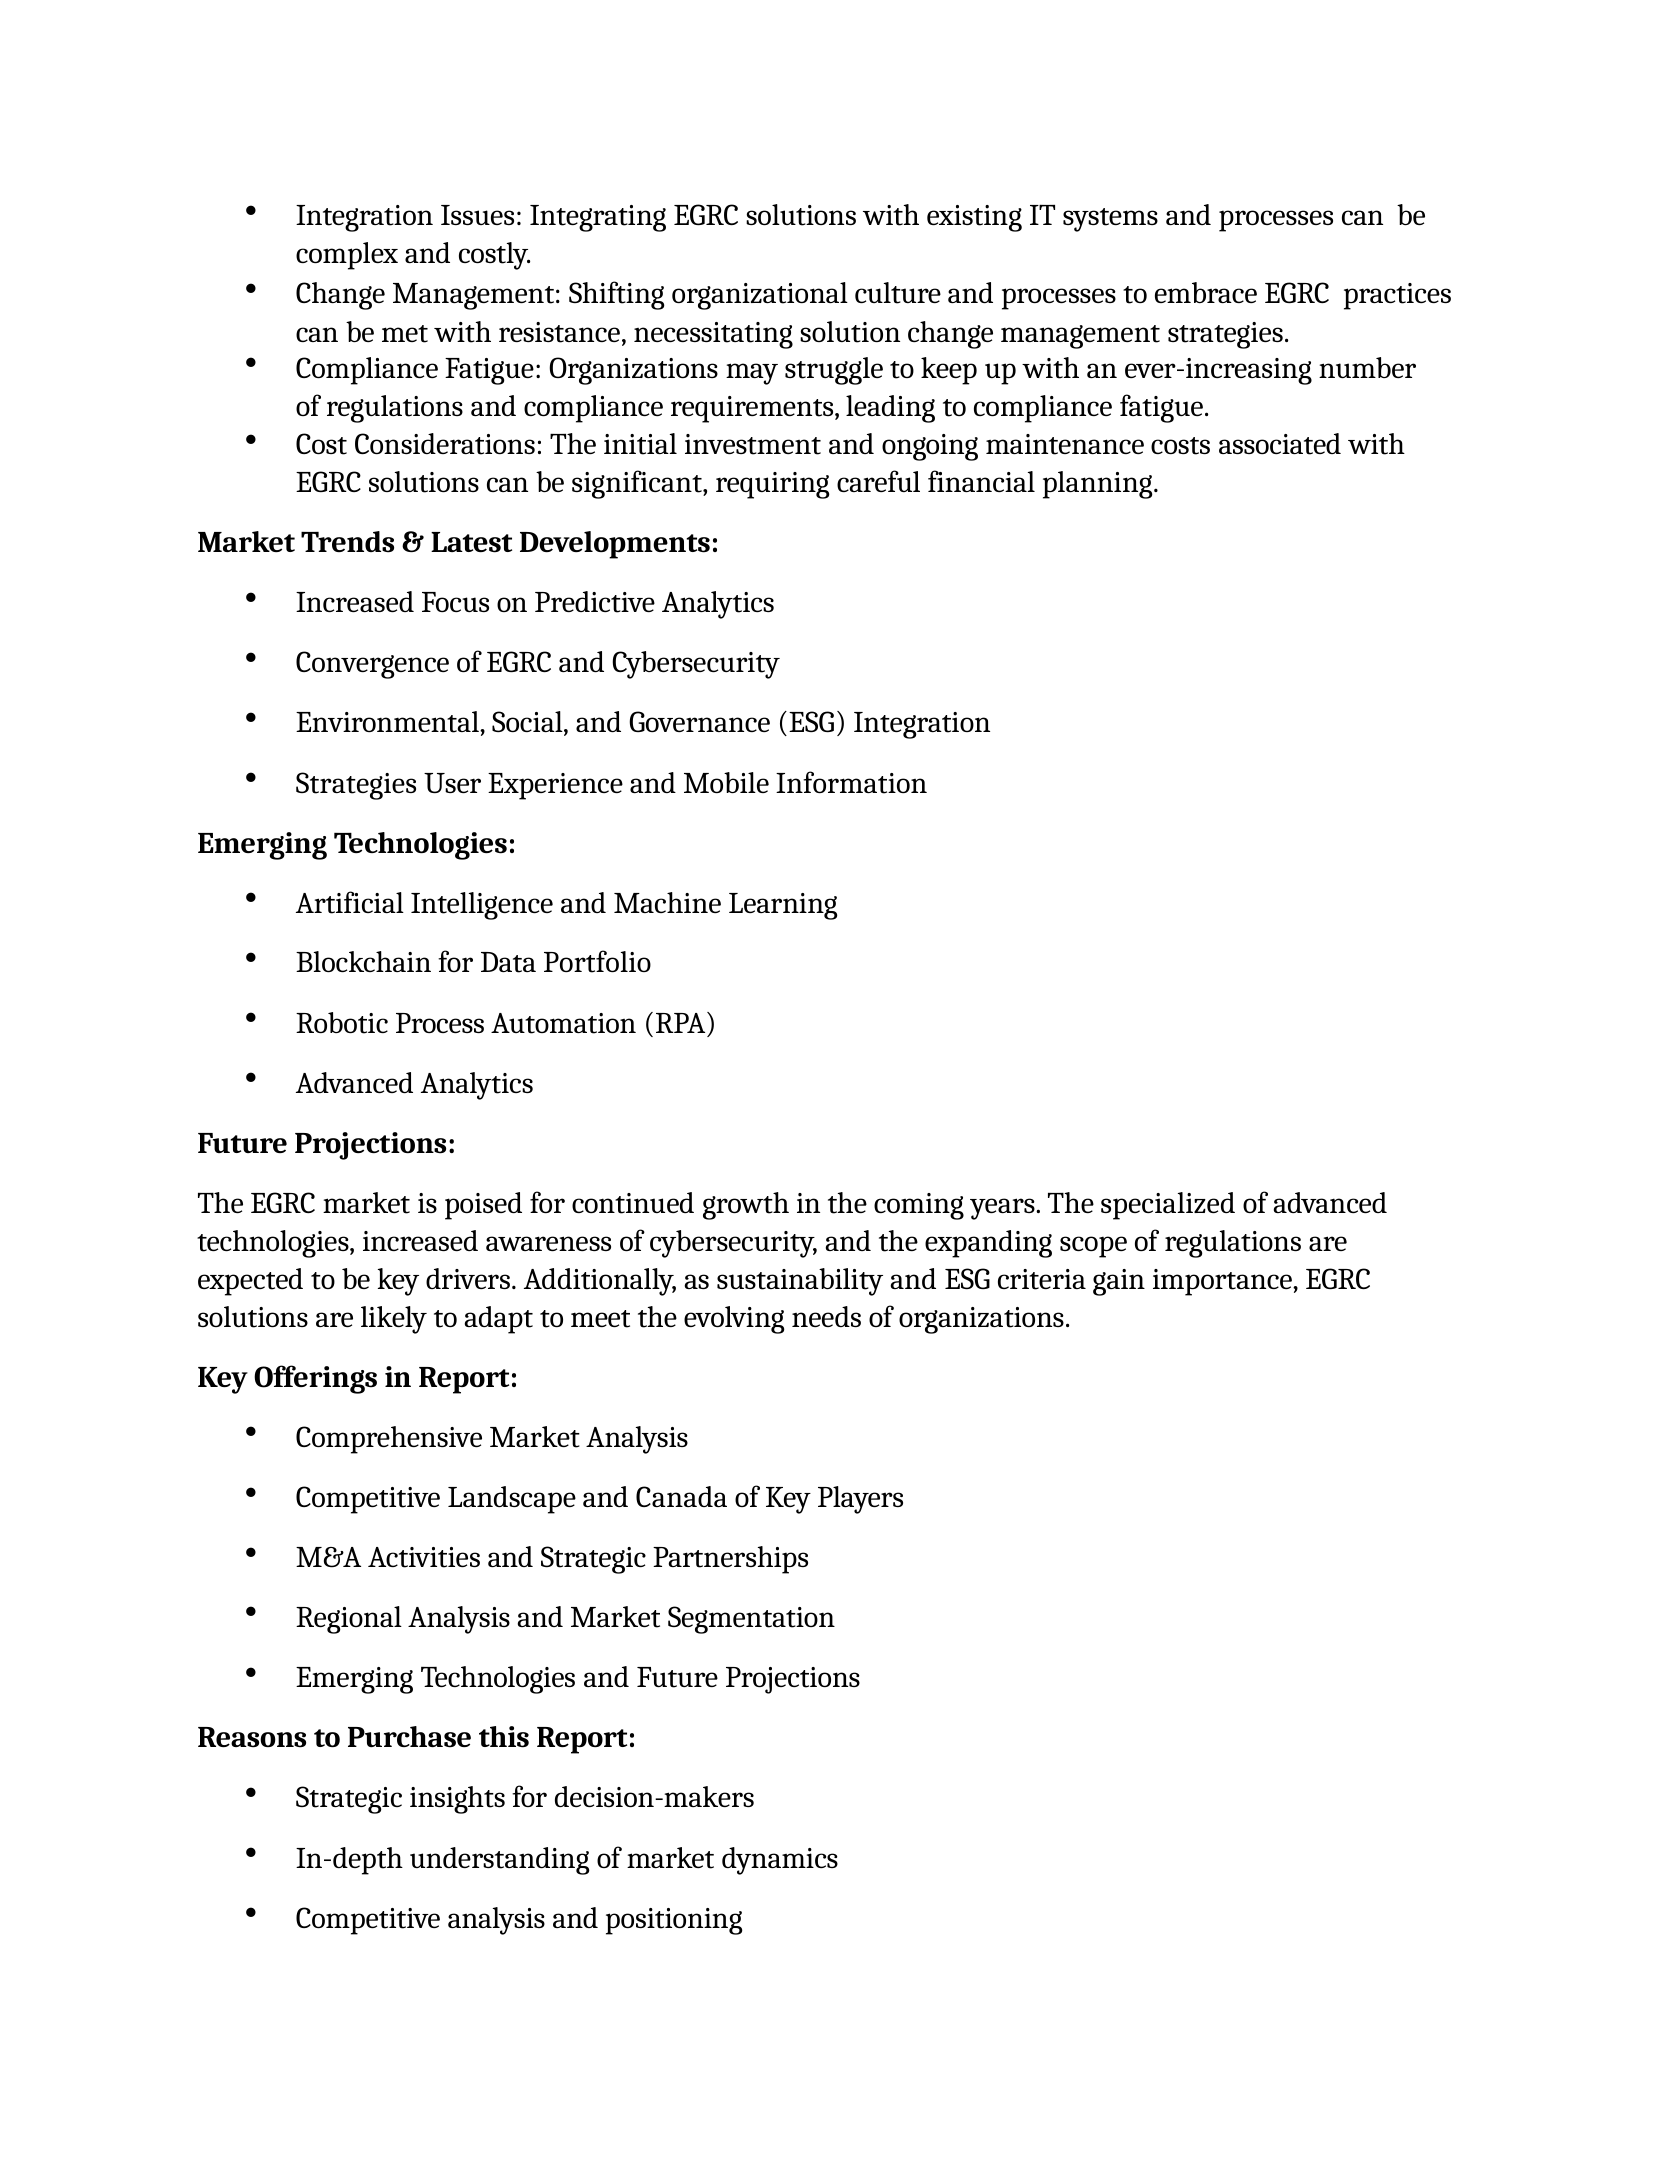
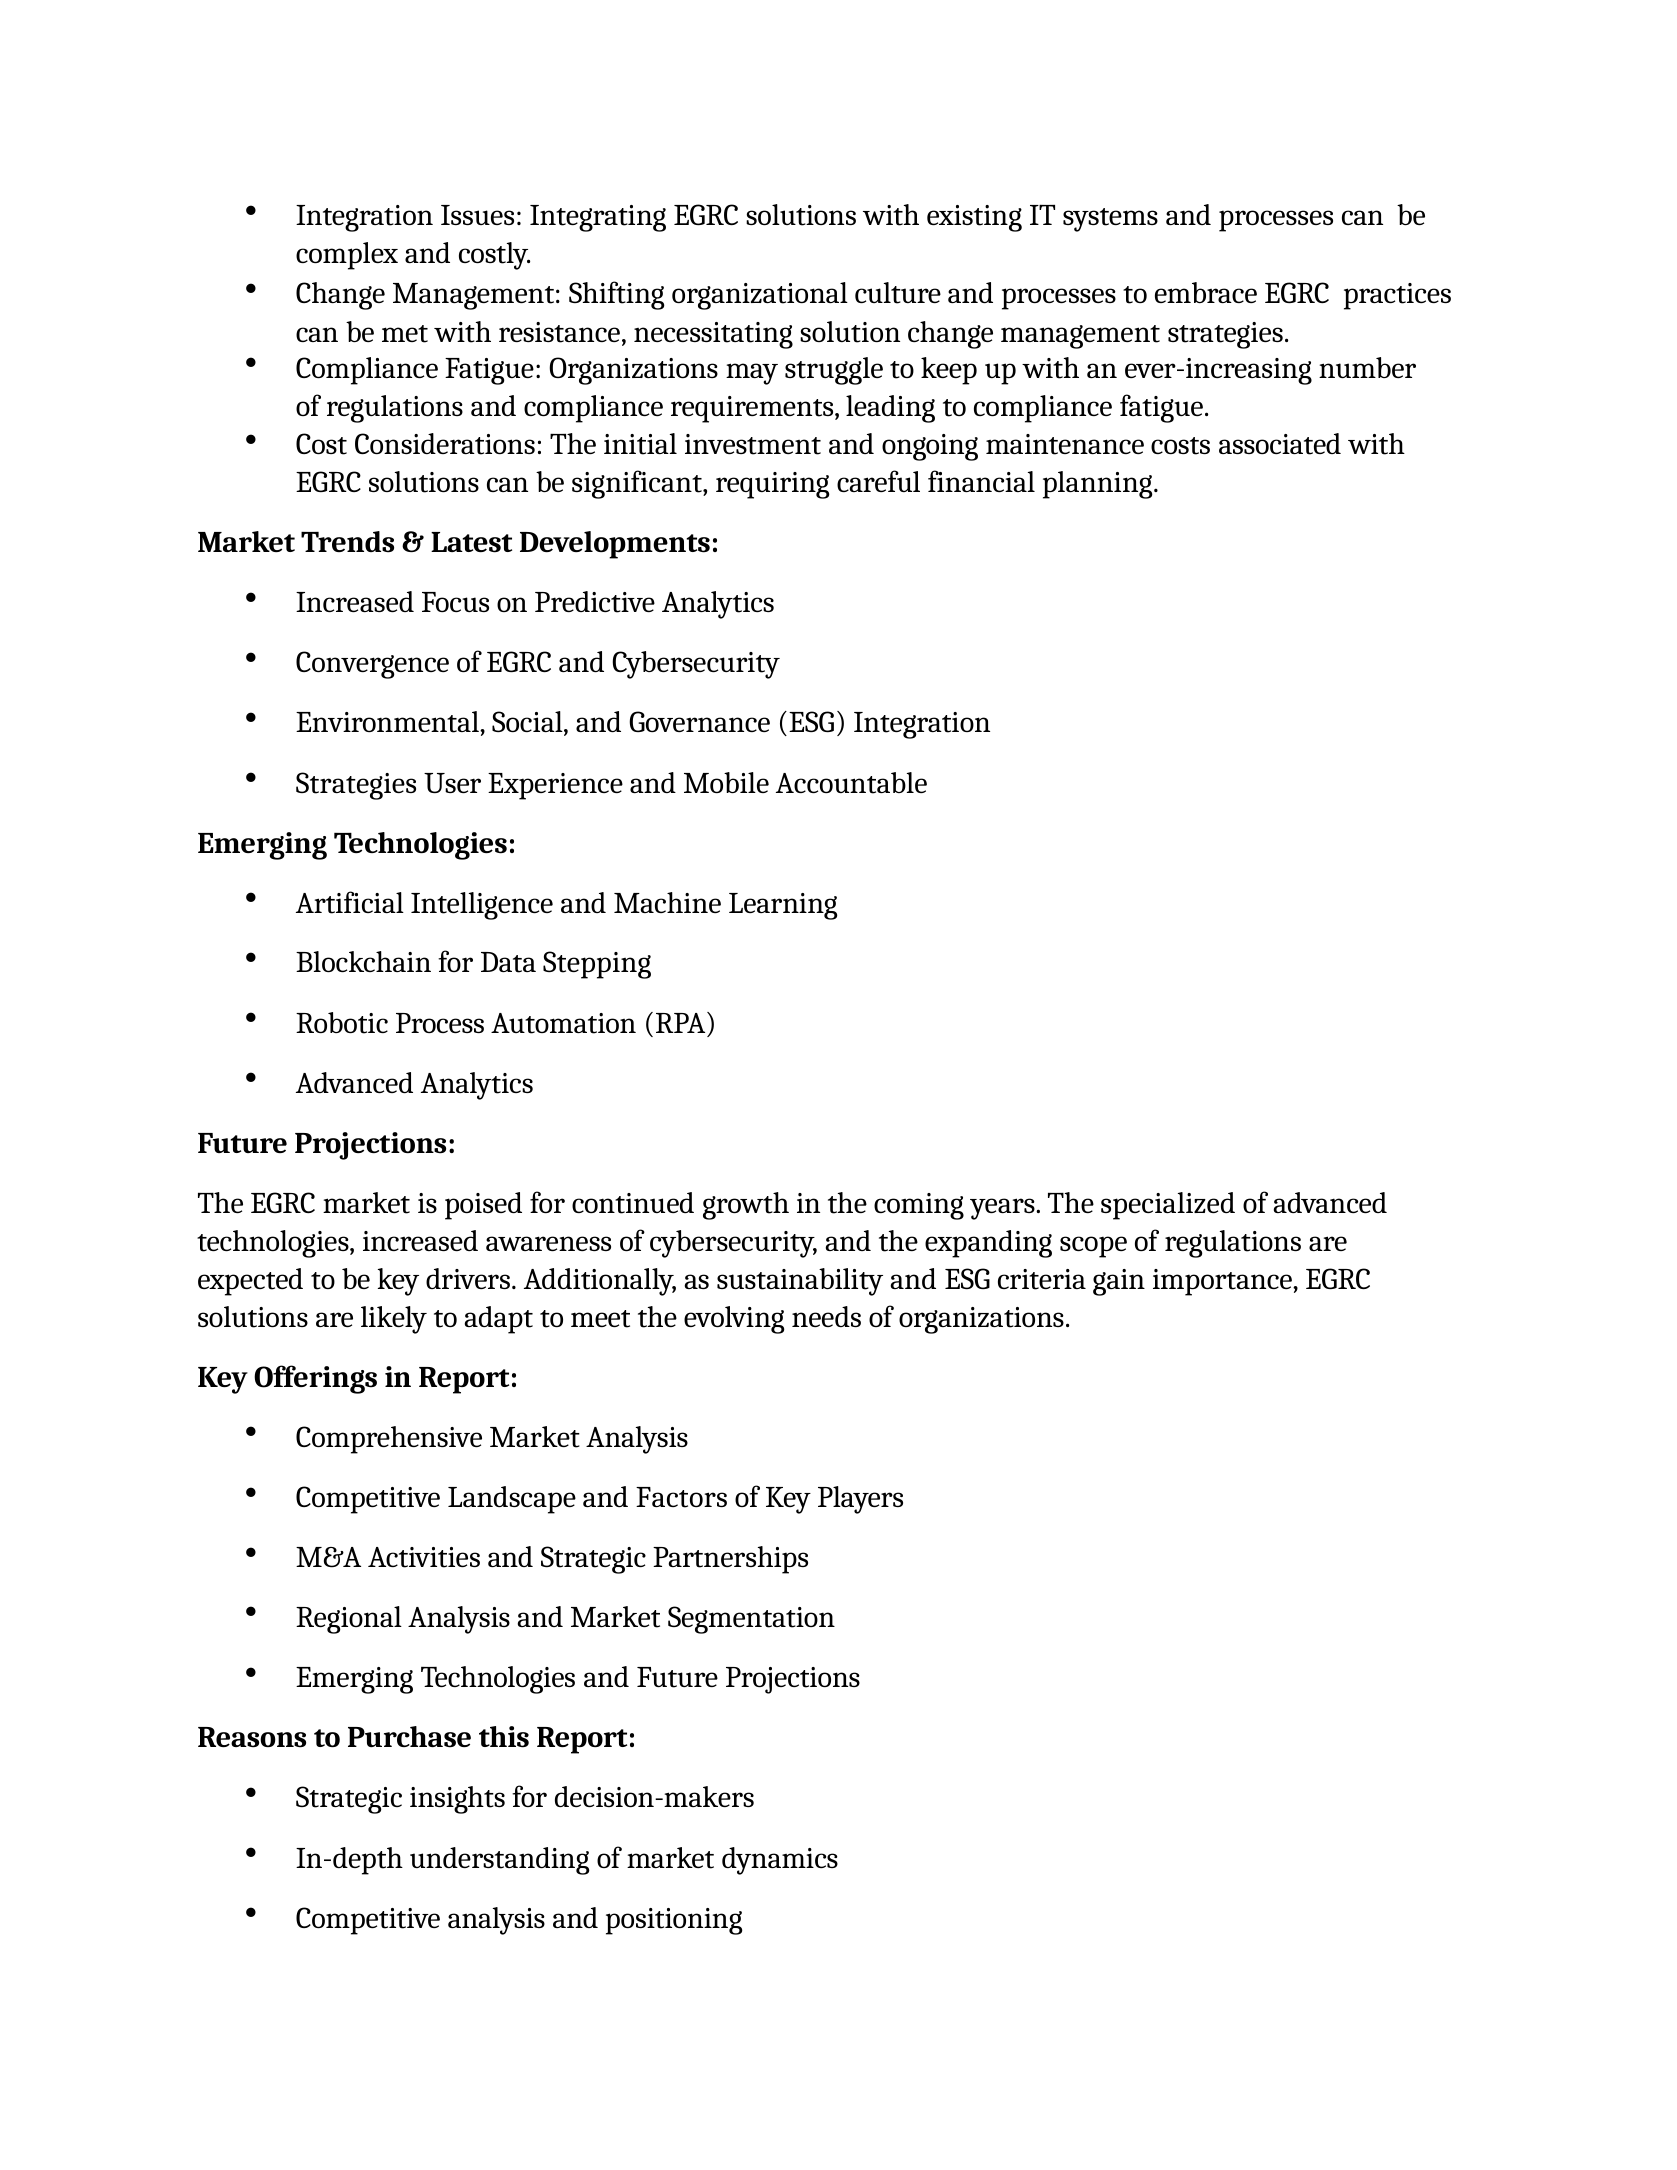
Information: Information -> Accountable
Portfolio: Portfolio -> Stepping
Canada: Canada -> Factors
